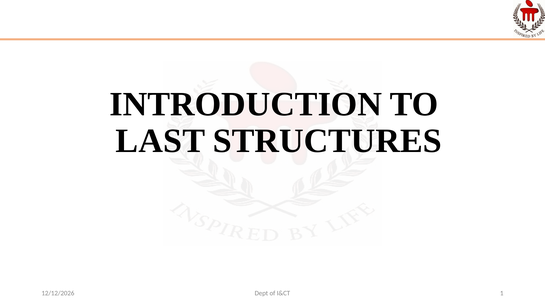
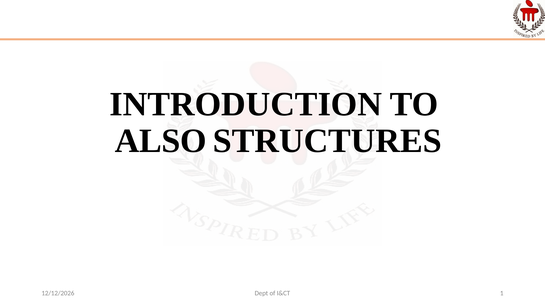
LAST: LAST -> ALSO
